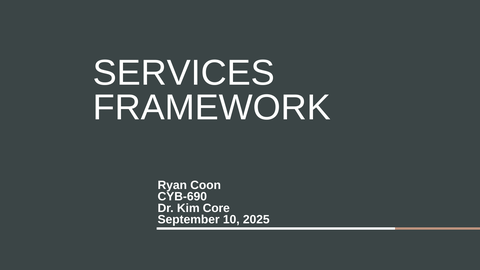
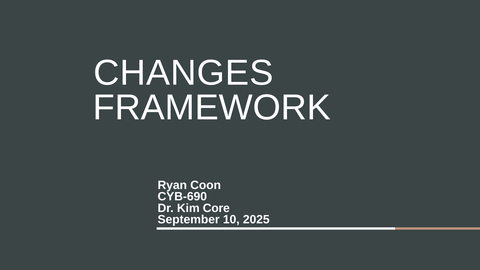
SERVICES: SERVICES -> CHANGES
